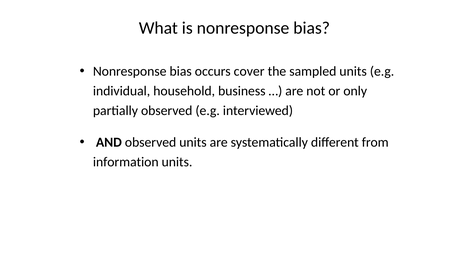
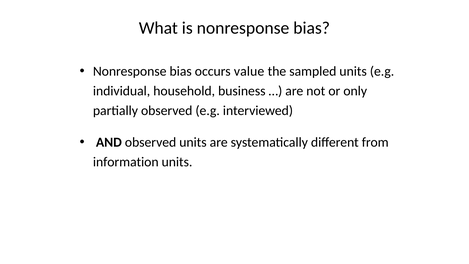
cover: cover -> value
